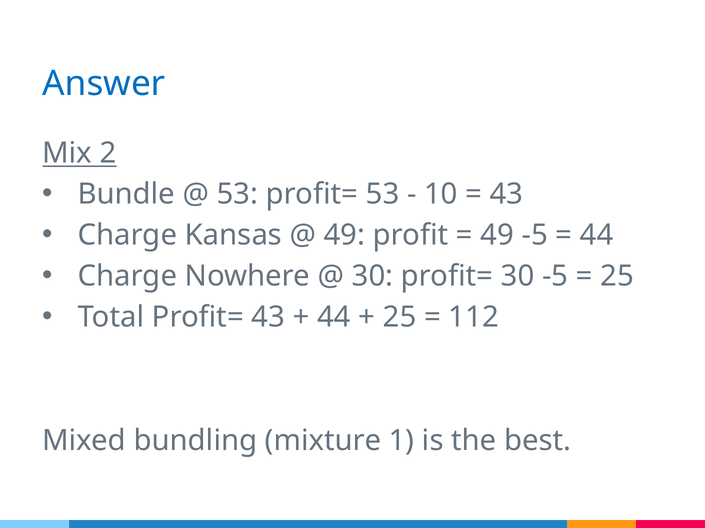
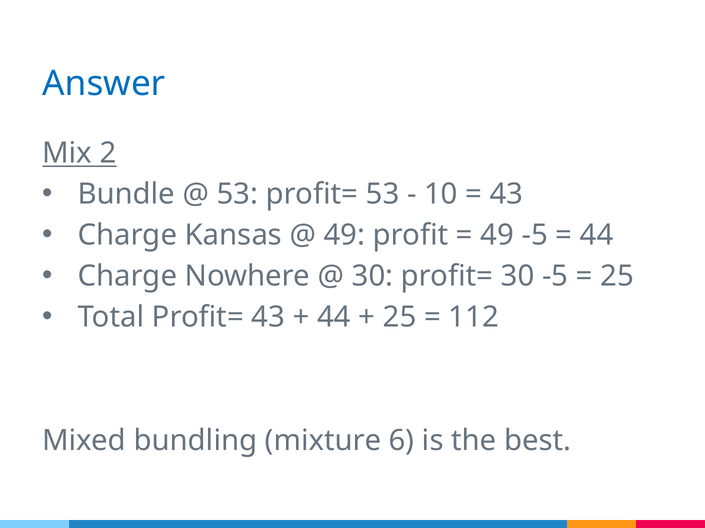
1: 1 -> 6
